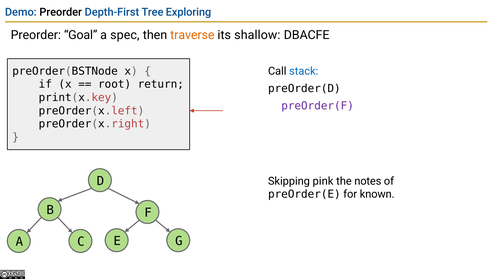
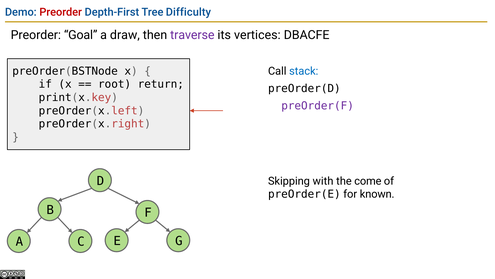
Preorder at (61, 12) colour: black -> red
Exploring: Exploring -> Difficulty
spec: spec -> draw
traverse colour: orange -> purple
shallow: shallow -> vertices
pink: pink -> with
notes: notes -> come
